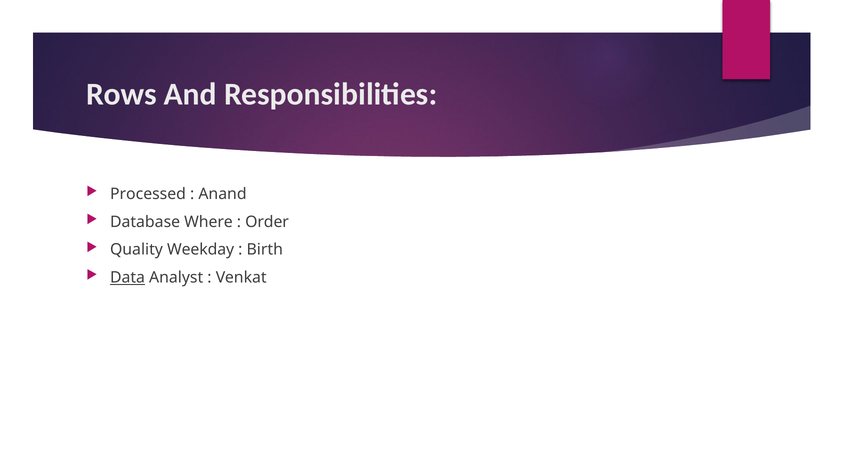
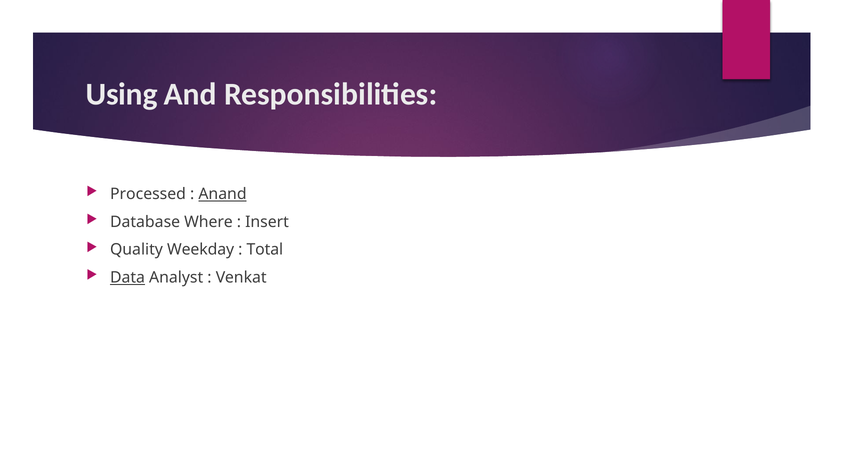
Rows: Rows -> Using
Anand underline: none -> present
Order: Order -> Insert
Birth: Birth -> Total
